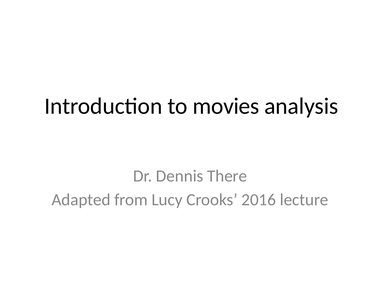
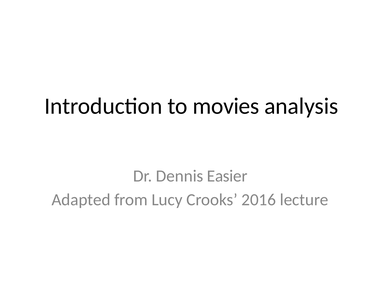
There: There -> Easier
